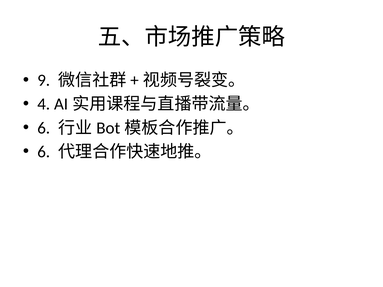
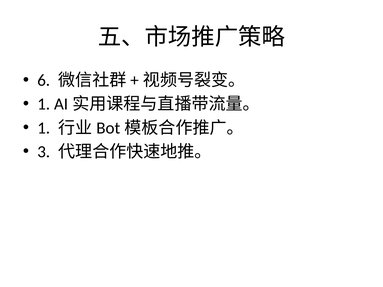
9: 9 -> 6
4 at (44, 104): 4 -> 1
6 at (44, 128): 6 -> 1
6 at (44, 152): 6 -> 3
